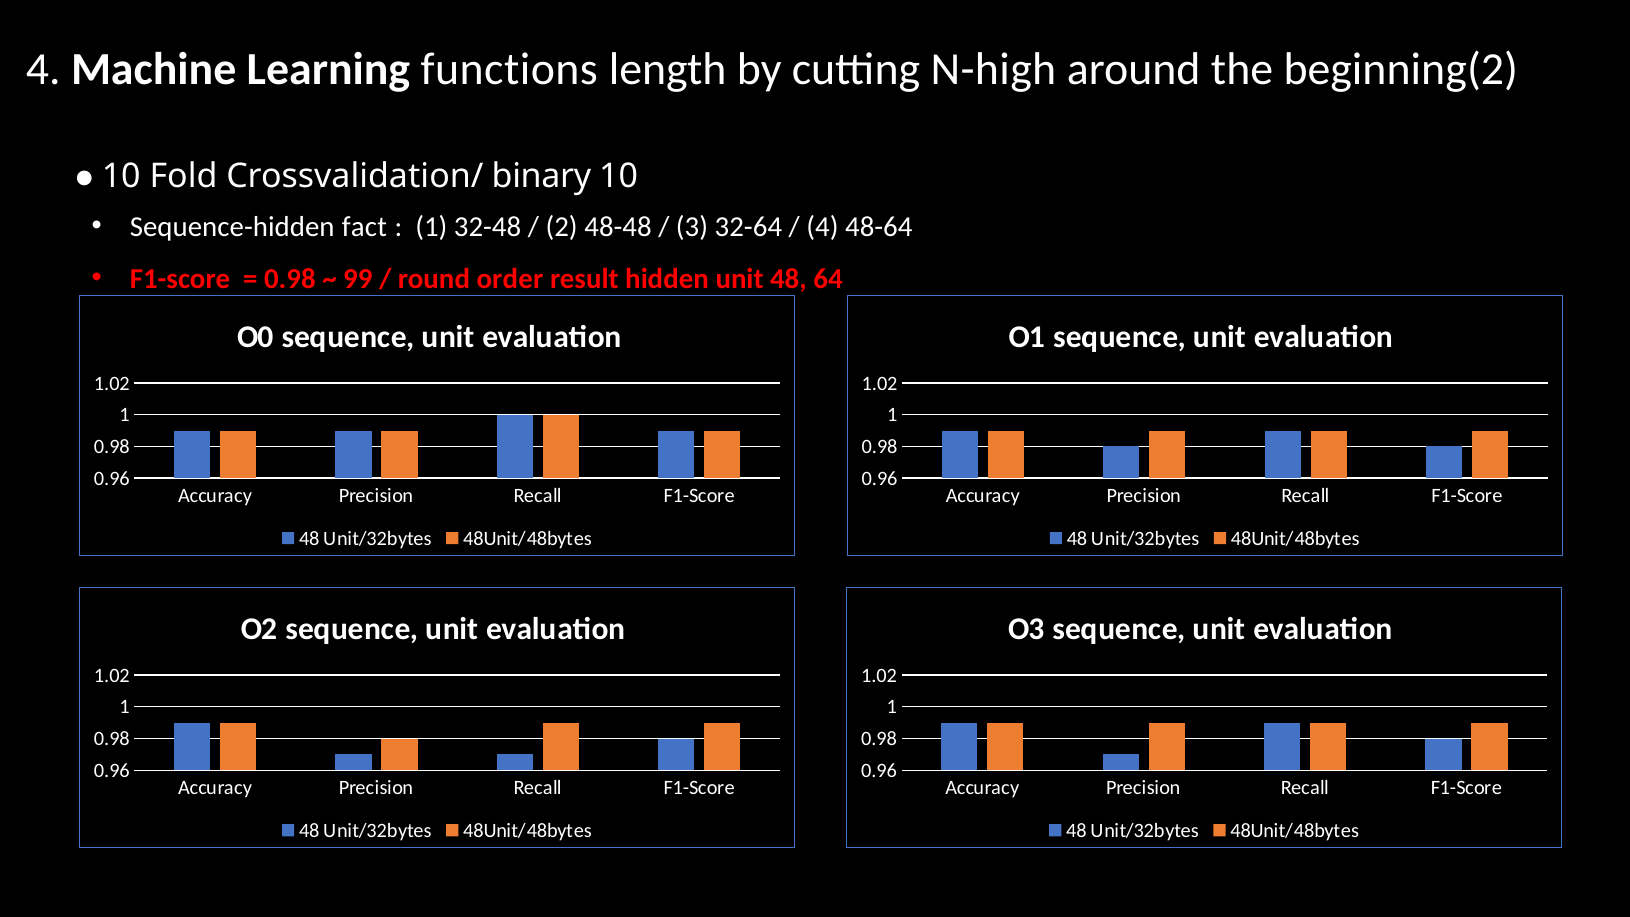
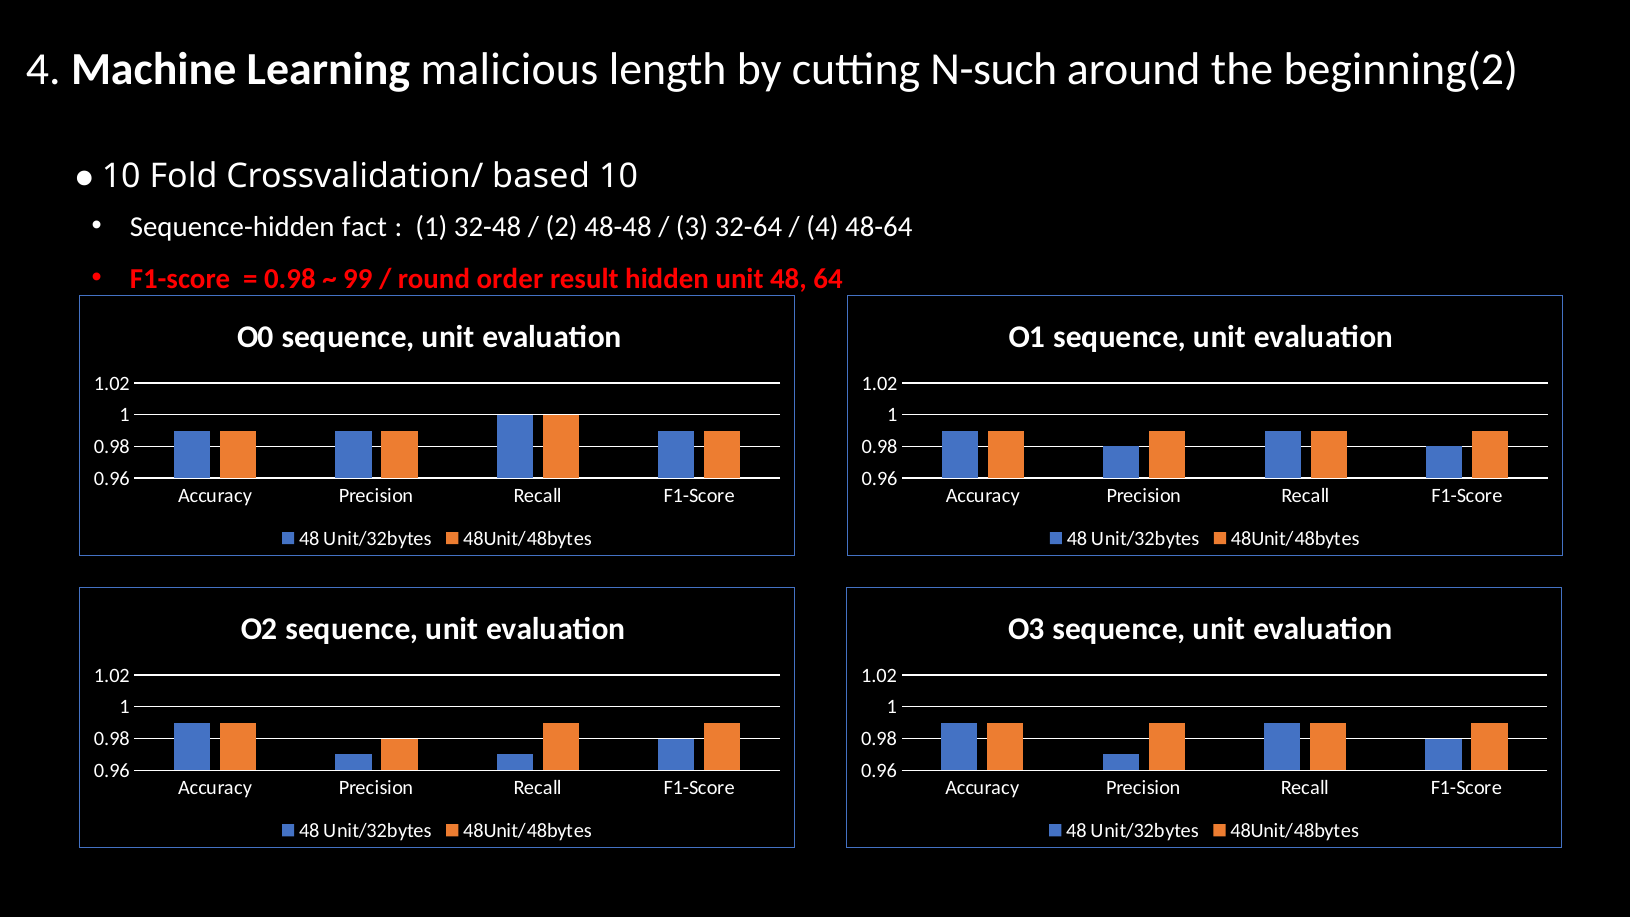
functions: functions -> malicious
N-high: N-high -> N-such
binary: binary -> based
